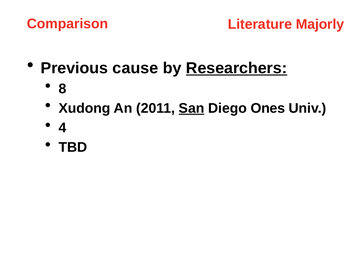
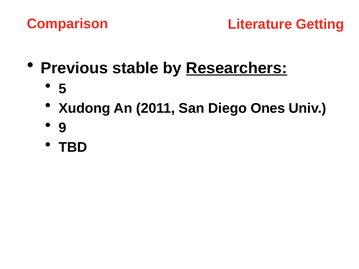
Majorly: Majorly -> Getting
cause: cause -> stable
8: 8 -> 5
San underline: present -> none
4: 4 -> 9
